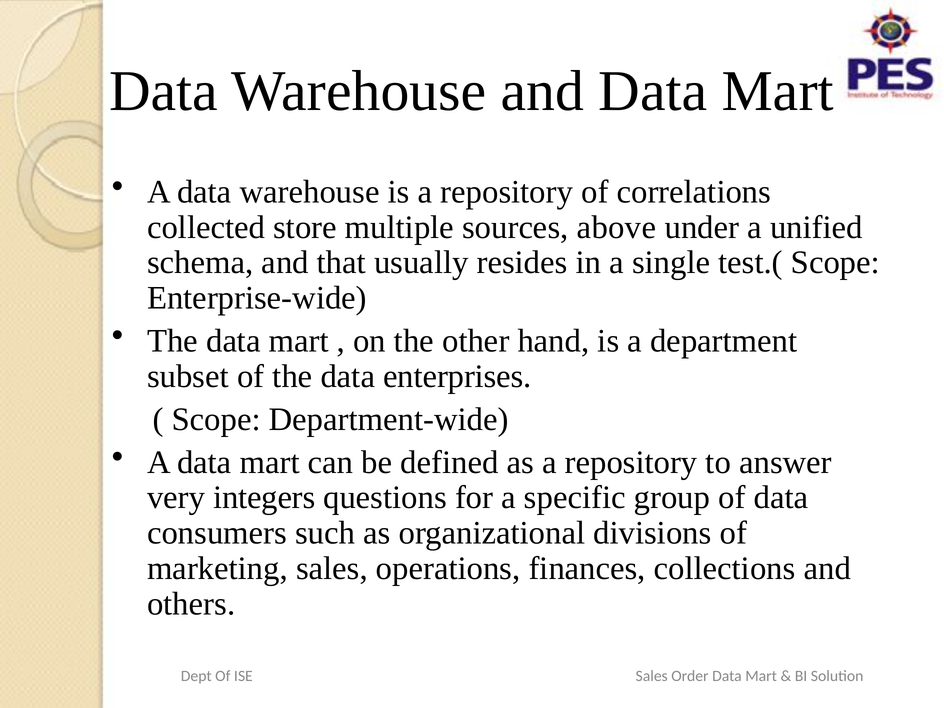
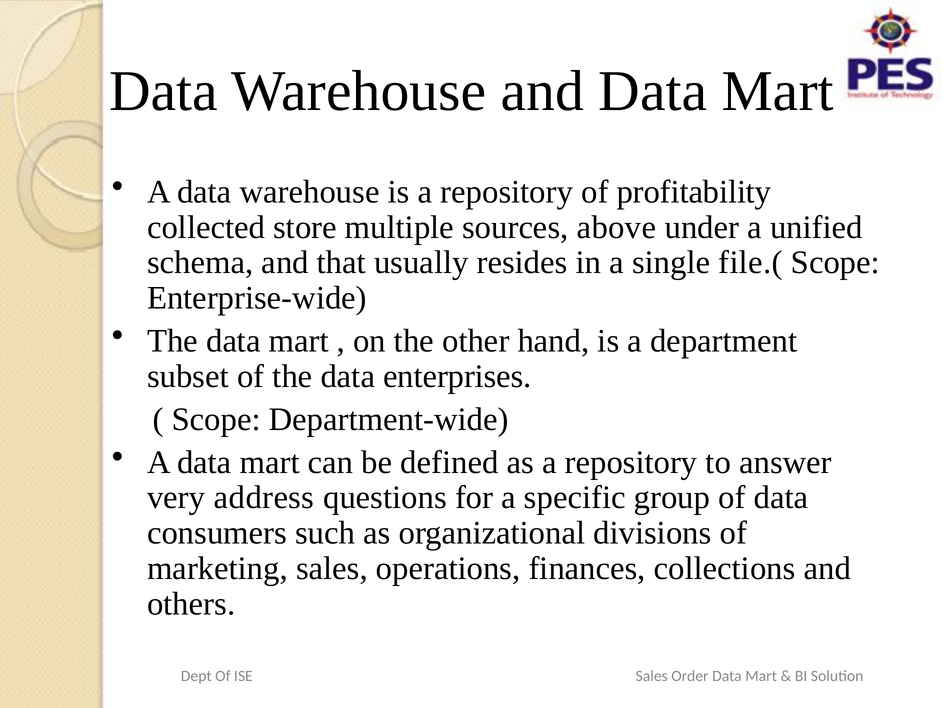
correlations: correlations -> profitability
test.(: test.( -> file.(
integers: integers -> address
